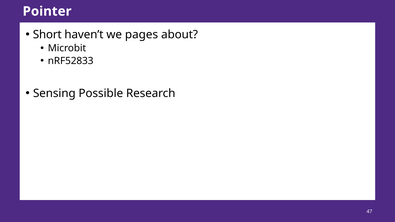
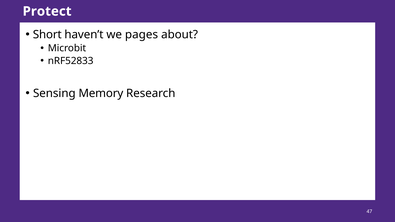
Pointer: Pointer -> Protect
Possible: Possible -> Memory
